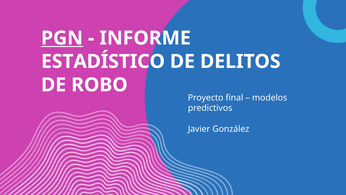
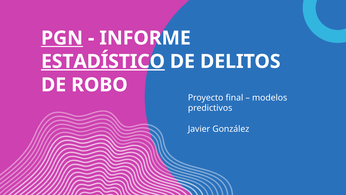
ESTADÍSTICO underline: none -> present
